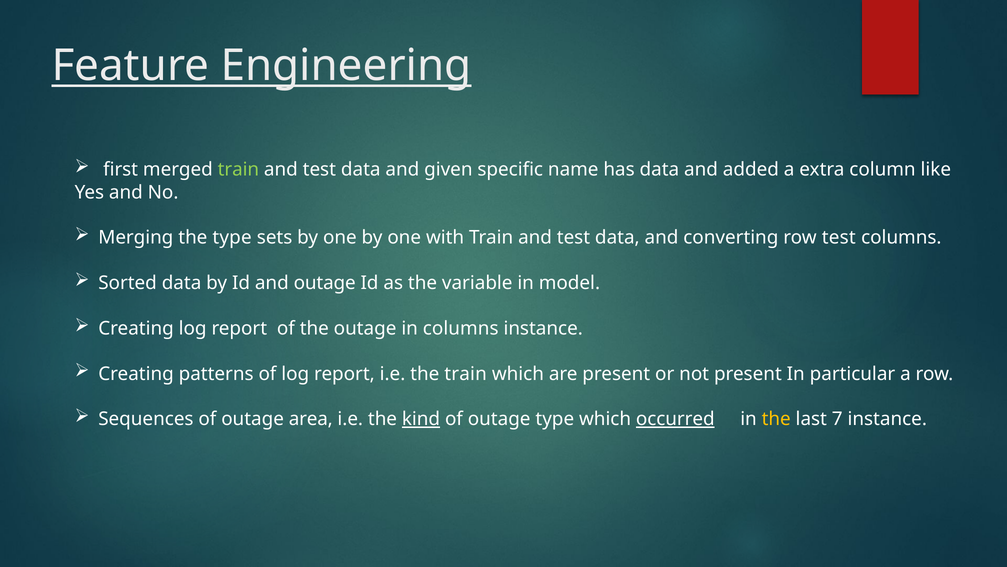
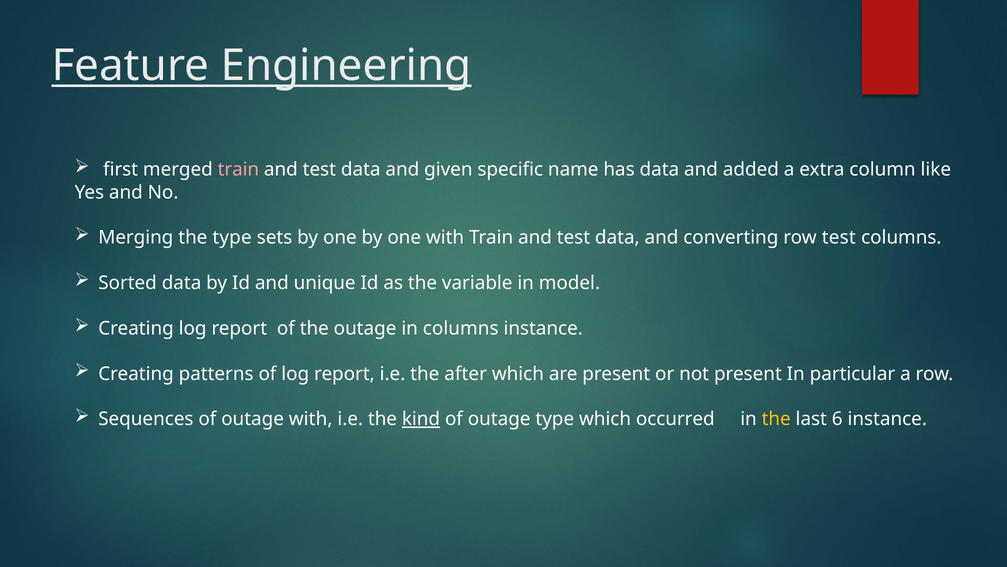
train at (238, 170) colour: light green -> pink
and outage: outage -> unique
the train: train -> after
outage area: area -> with
occurred underline: present -> none
7: 7 -> 6
